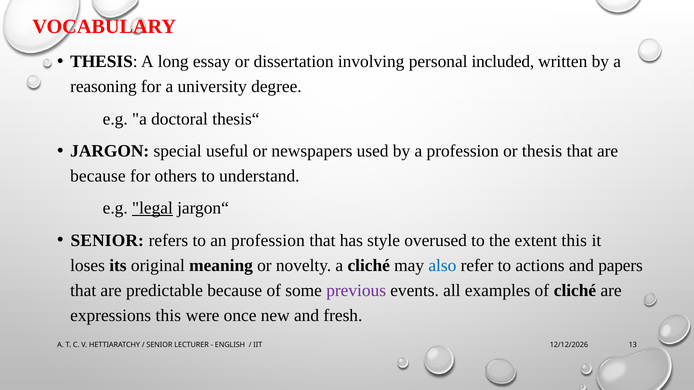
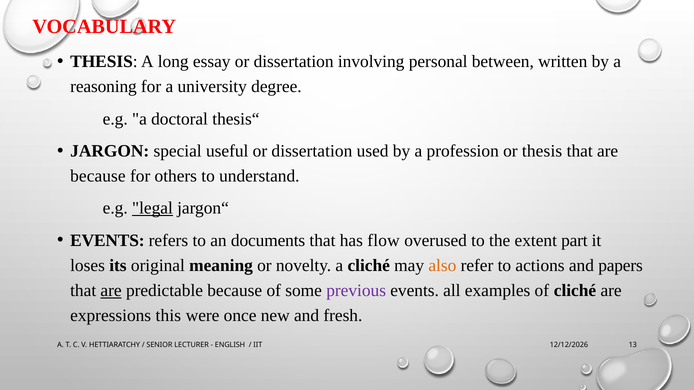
included: included -> between
newspapers at (312, 151): newspapers -> dissertation
SENIOR at (107, 241): SENIOR -> EVENTS
an profession: profession -> documents
style: style -> flow
extent this: this -> part
also colour: blue -> orange
are at (111, 291) underline: none -> present
